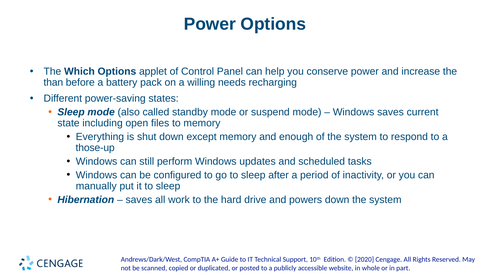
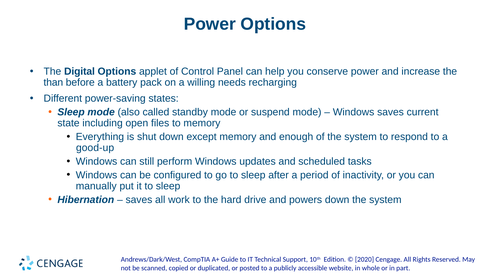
Which: Which -> Digital
those-up: those-up -> good-up
